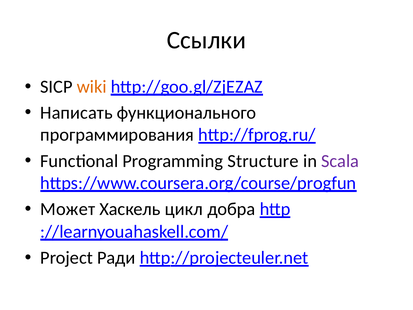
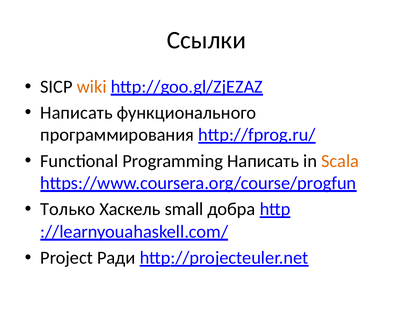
Programming Structure: Structure -> Написать
Scala colour: purple -> orange
Может: Может -> Только
цикл: цикл -> small
